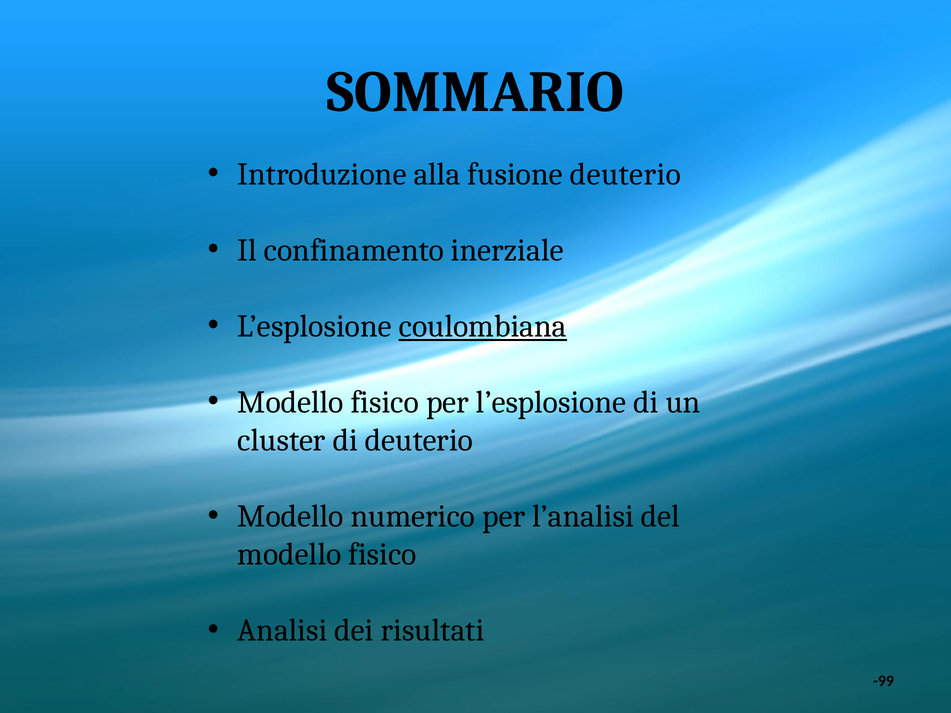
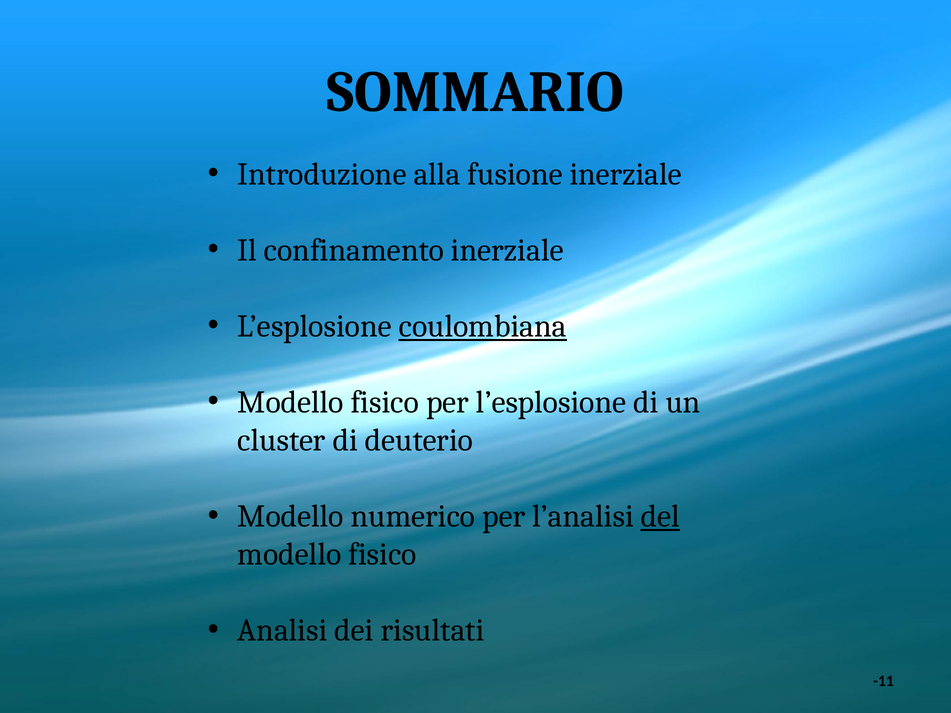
fusione deuterio: deuterio -> inerziale
del underline: none -> present
-99: -99 -> -11
